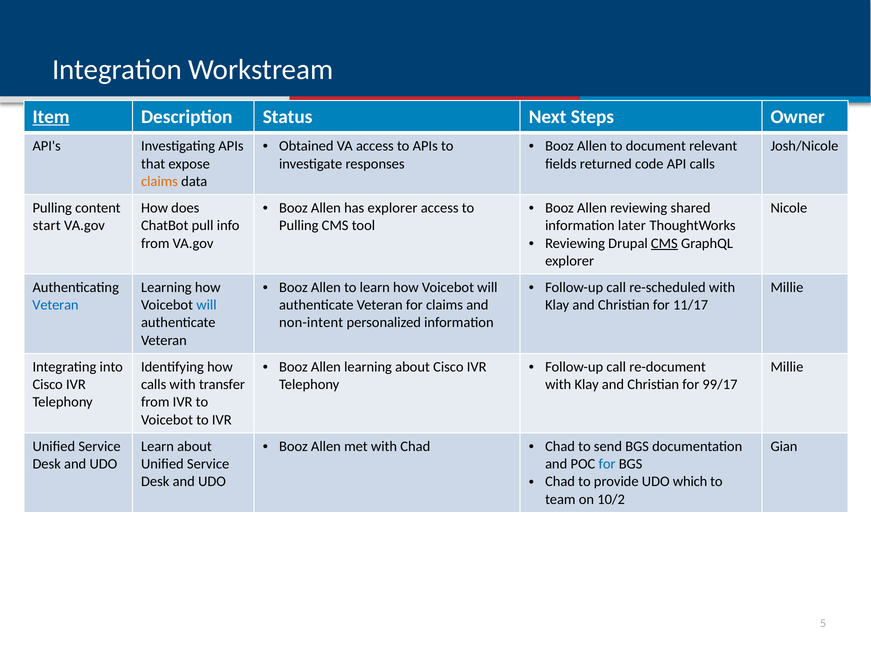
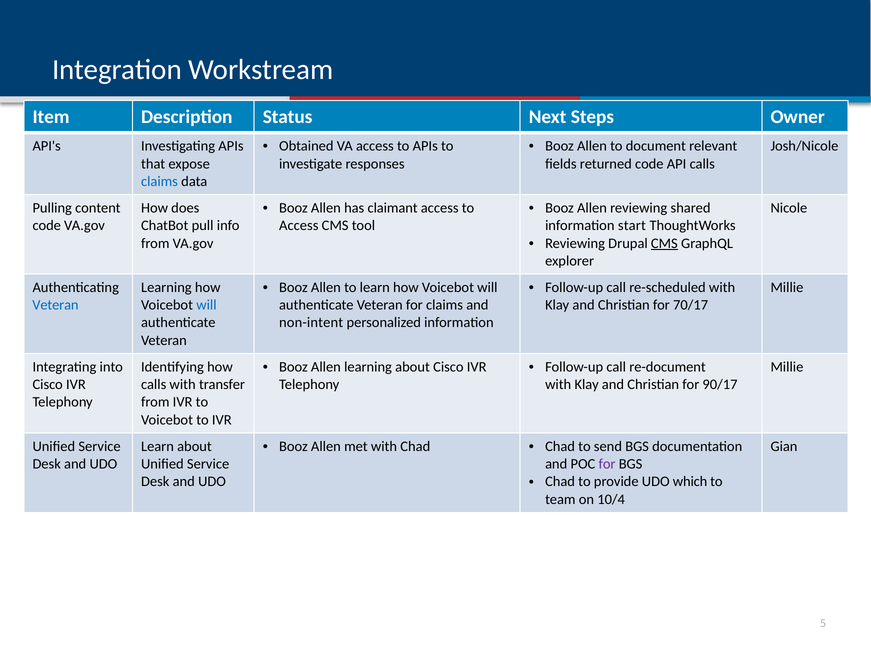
Item underline: present -> none
claims at (159, 181) colour: orange -> blue
has explorer: explorer -> claimant
start at (47, 226): start -> code
Pulling at (299, 226): Pulling -> Access
later: later -> start
11/17: 11/17 -> 70/17
99/17: 99/17 -> 90/17
for at (607, 464) colour: blue -> purple
10/2: 10/2 -> 10/4
